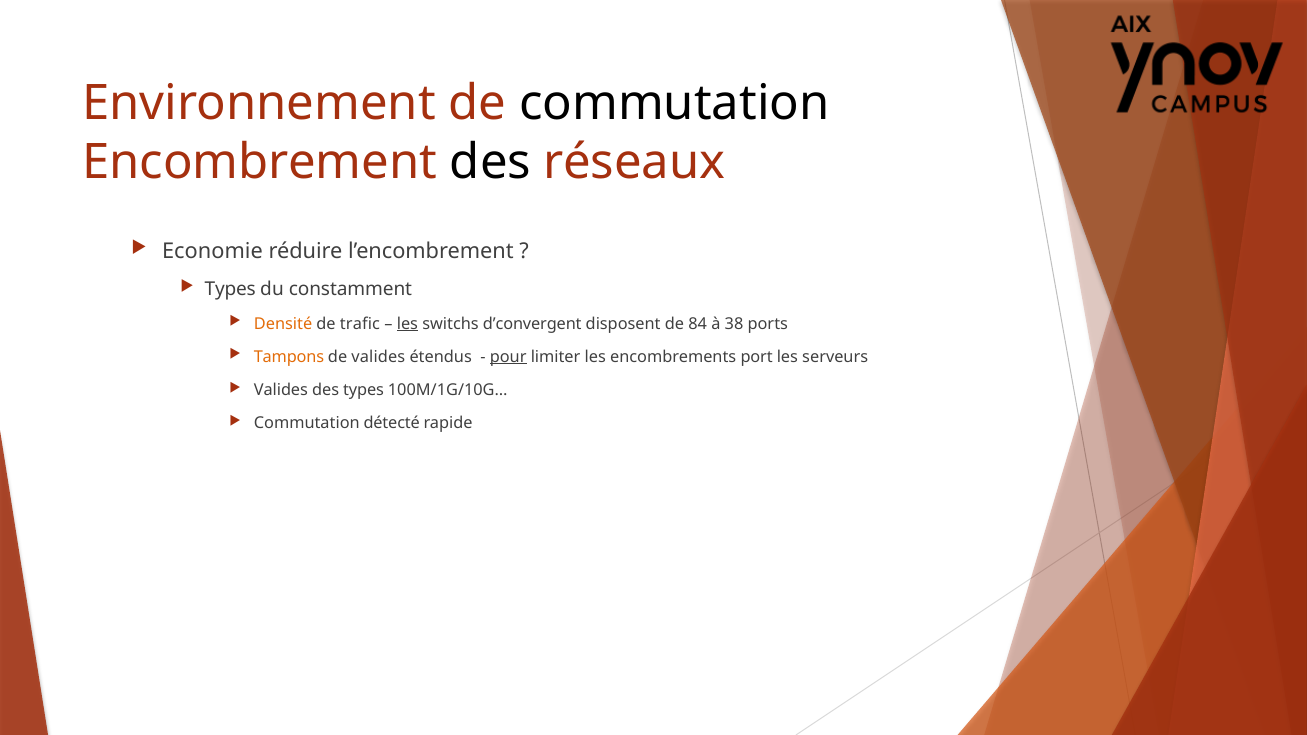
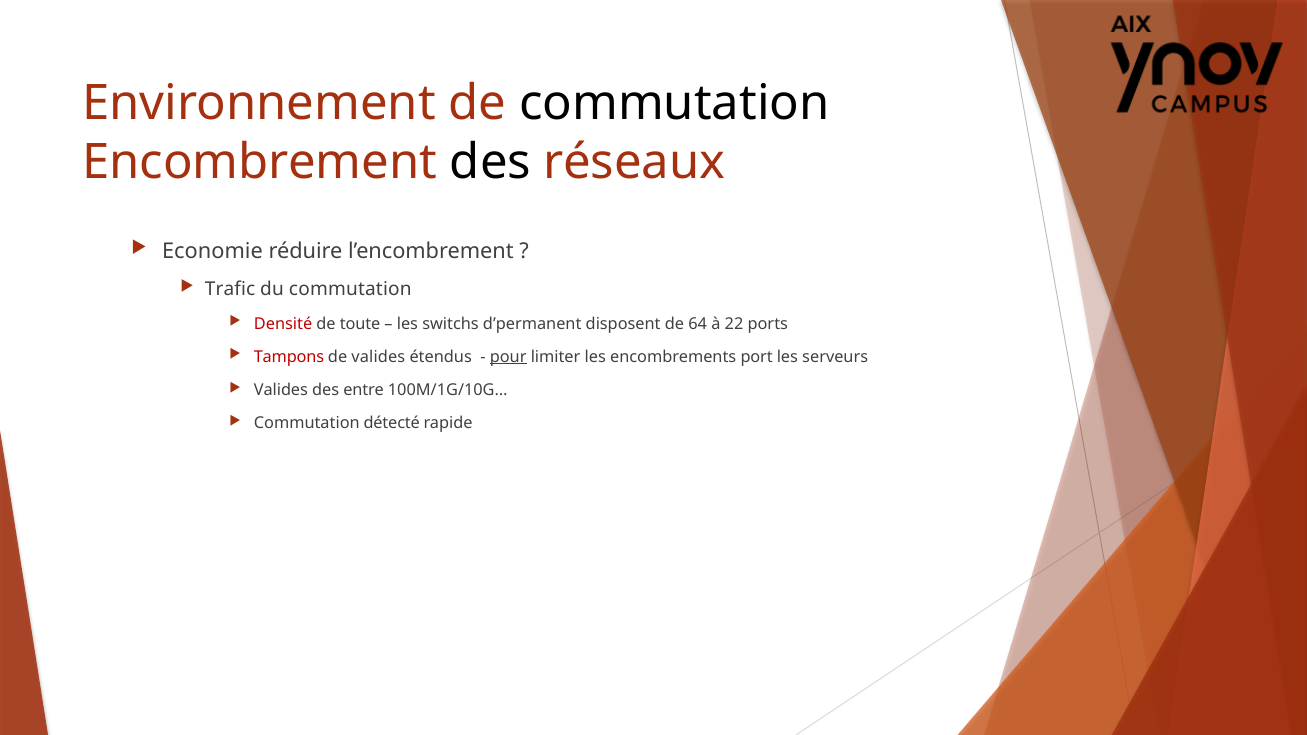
Types at (230, 289): Types -> Trafic
du constamment: constamment -> commutation
Densité colour: orange -> red
trafic: trafic -> toute
les at (407, 324) underline: present -> none
d’convergent: d’convergent -> d’permanent
84: 84 -> 64
38: 38 -> 22
Tampons colour: orange -> red
des types: types -> entre
